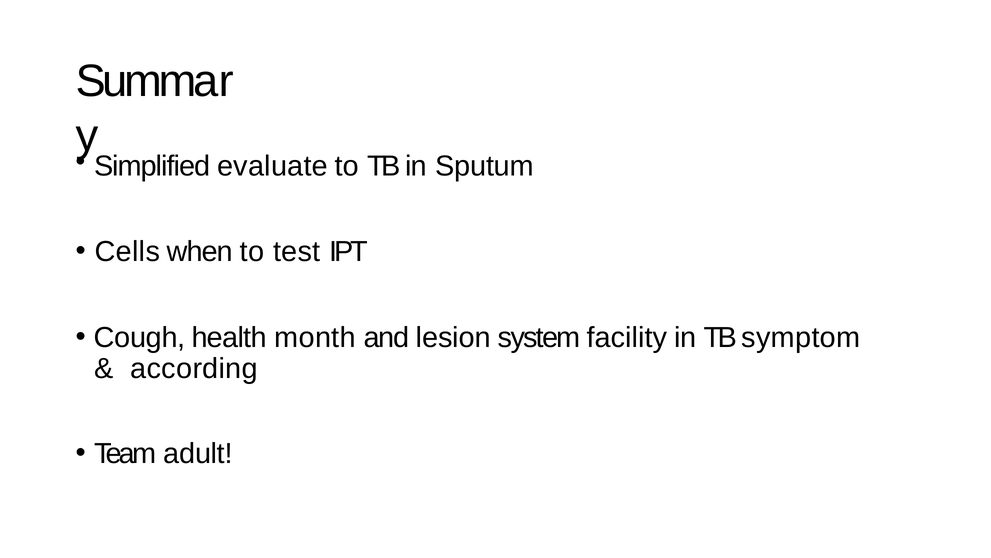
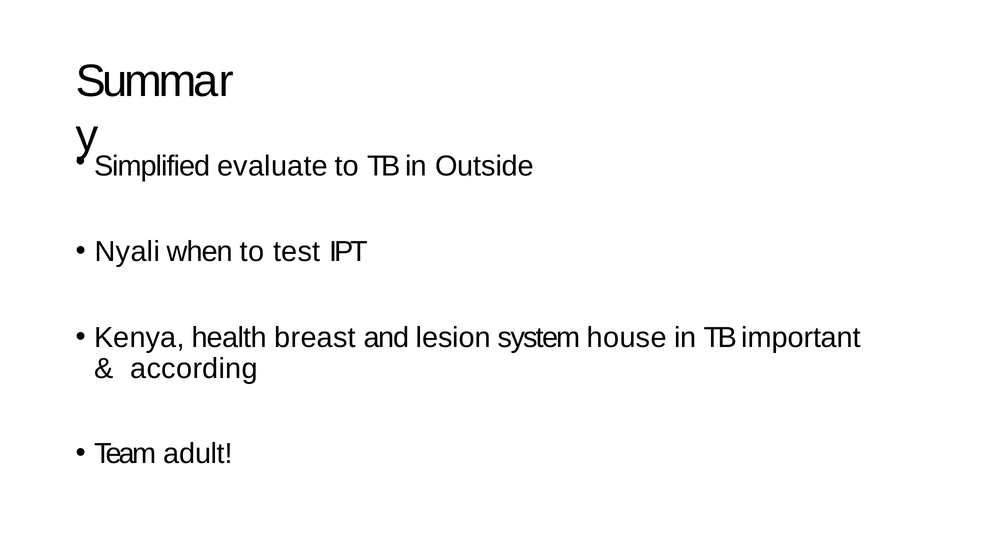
Sputum: Sputum -> Outside
Cells: Cells -> Nyali
Cough: Cough -> Kenya
month: month -> breast
facility: facility -> house
symptom: symptom -> important
